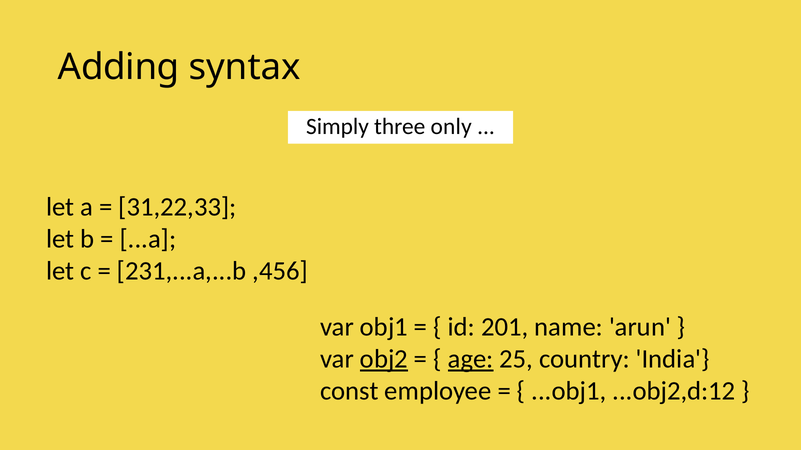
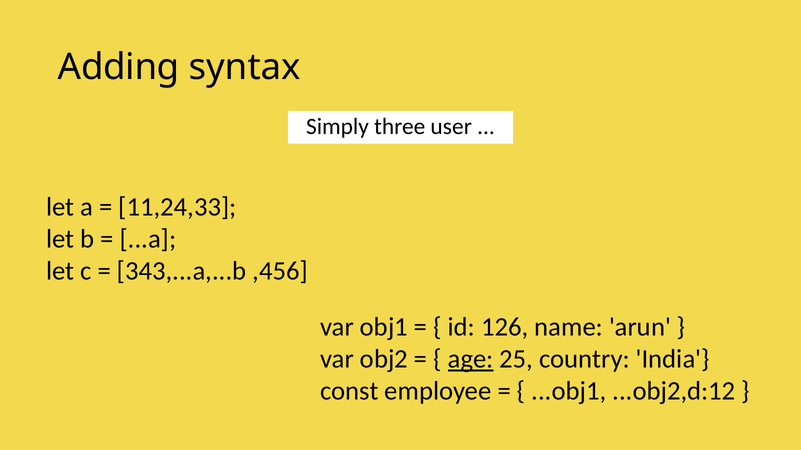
only: only -> user
31,22,33: 31,22,33 -> 11,24,33
231,...a,...b: 231,...a,...b -> 343,...a,...b
201: 201 -> 126
obj2 underline: present -> none
